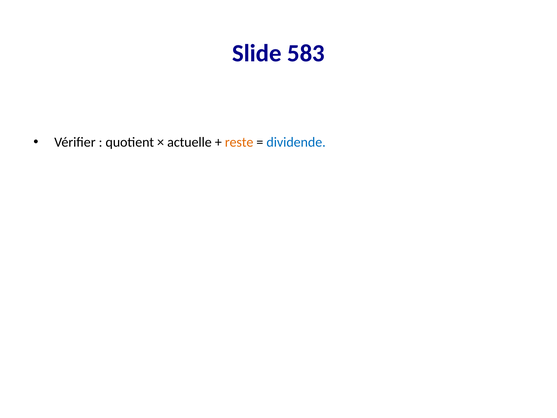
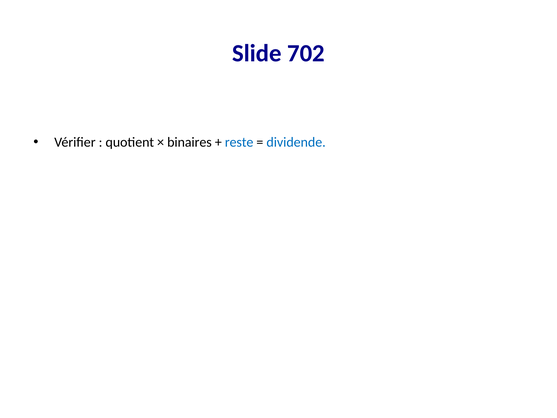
583: 583 -> 702
actuelle: actuelle -> binaires
reste colour: orange -> blue
